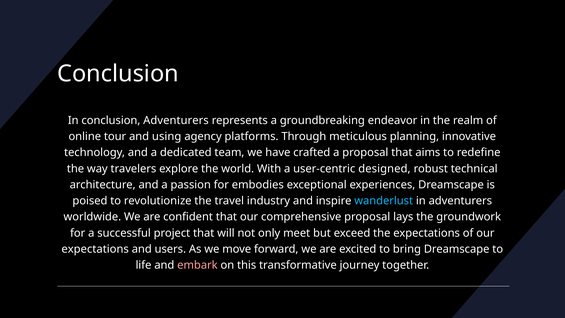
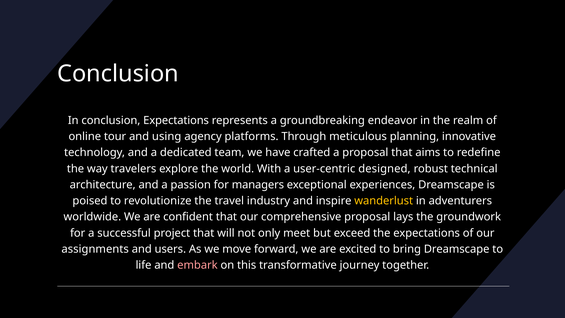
conclusion Adventurers: Adventurers -> Expectations
embodies: embodies -> managers
wanderlust colour: light blue -> yellow
expectations at (95, 249): expectations -> assignments
